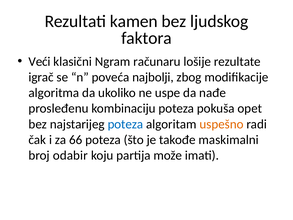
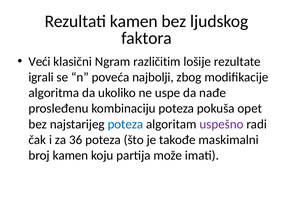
računaru: računaru -> različitim
igrač: igrač -> igrali
uspešno colour: orange -> purple
66: 66 -> 36
broj odabir: odabir -> kamen
